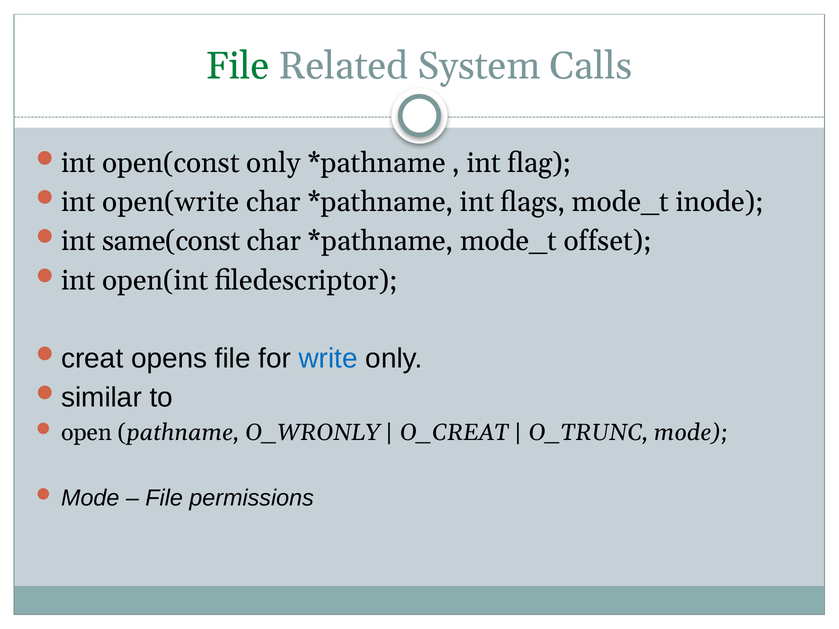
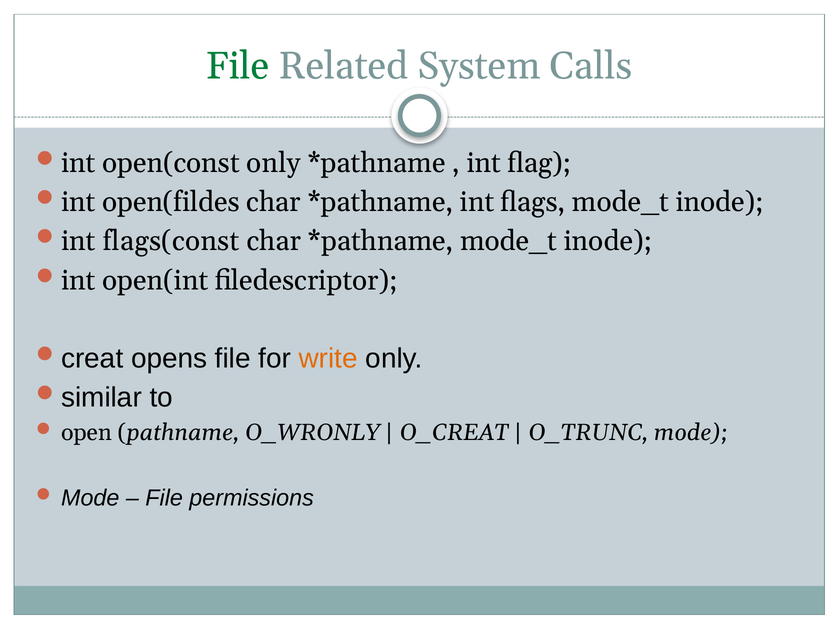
open(write: open(write -> open(fildes
same(const: same(const -> flags(const
offset at (608, 241): offset -> inode
write colour: blue -> orange
